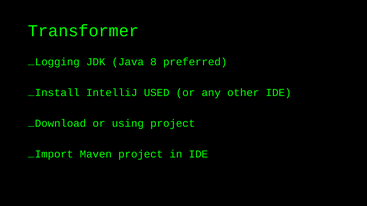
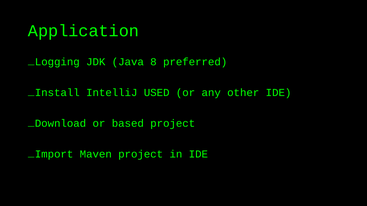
Transformer: Transformer -> Application
using: using -> based
